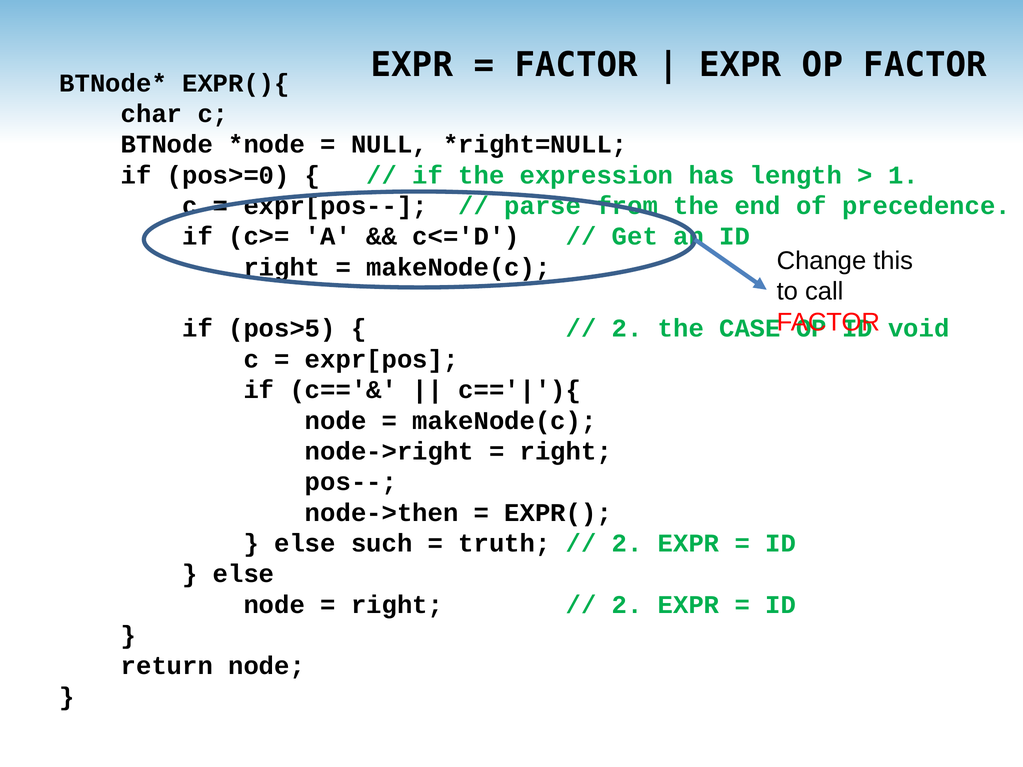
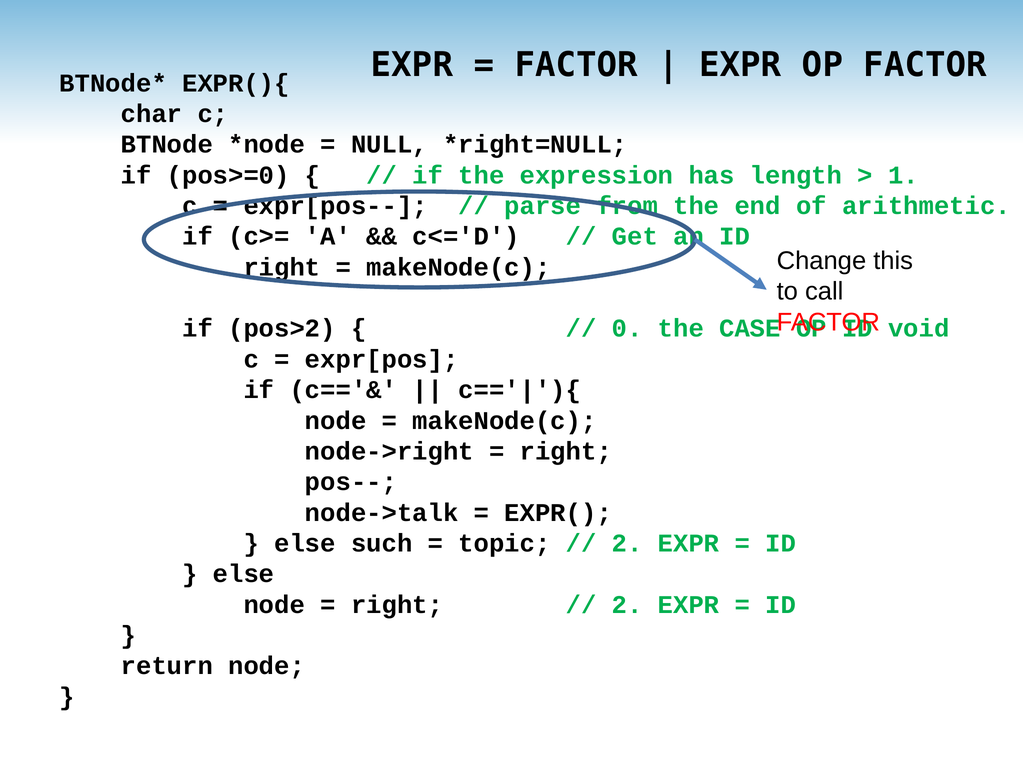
precedence: precedence -> arithmetic
pos>5: pos>5 -> pos>2
2 at (627, 329): 2 -> 0
node->then: node->then -> node->talk
truth: truth -> topic
